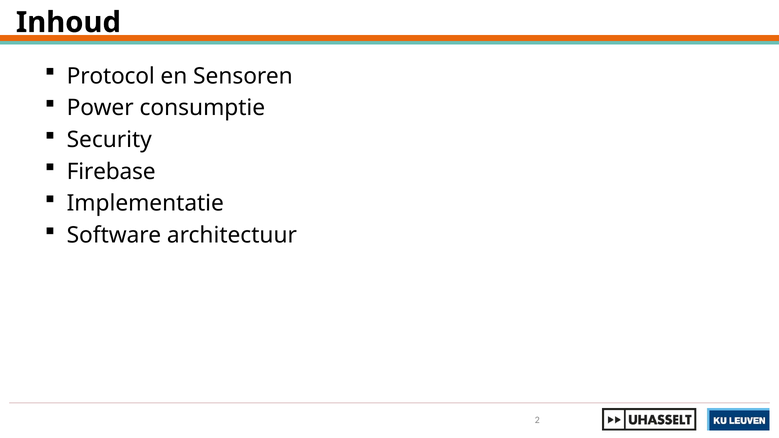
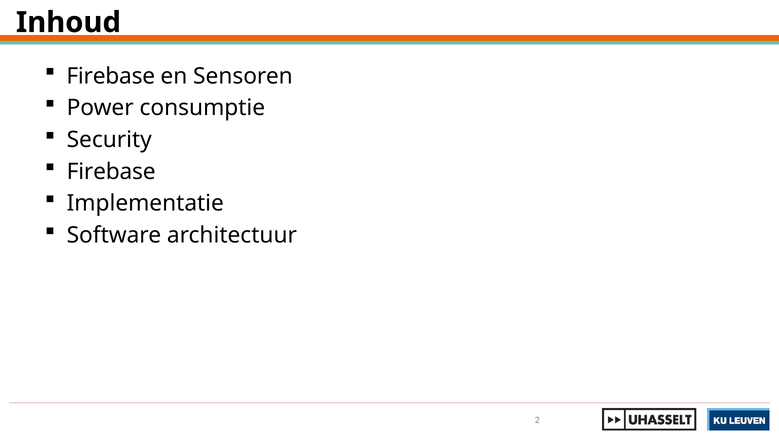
Protocol at (111, 76): Protocol -> Firebase
